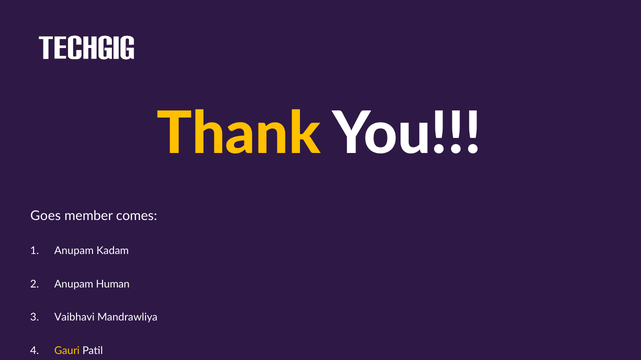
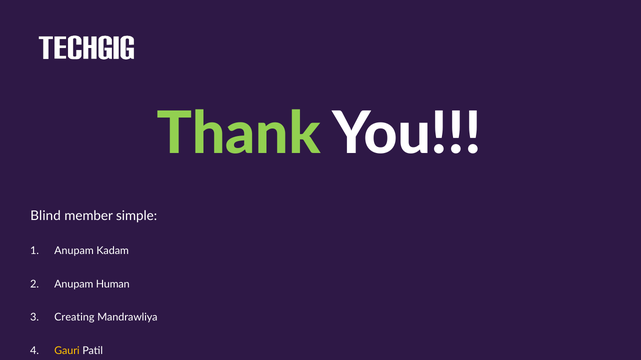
Thank colour: yellow -> light green
Goes: Goes -> Blind
comes: comes -> simple
Vaibhavi: Vaibhavi -> Creating
